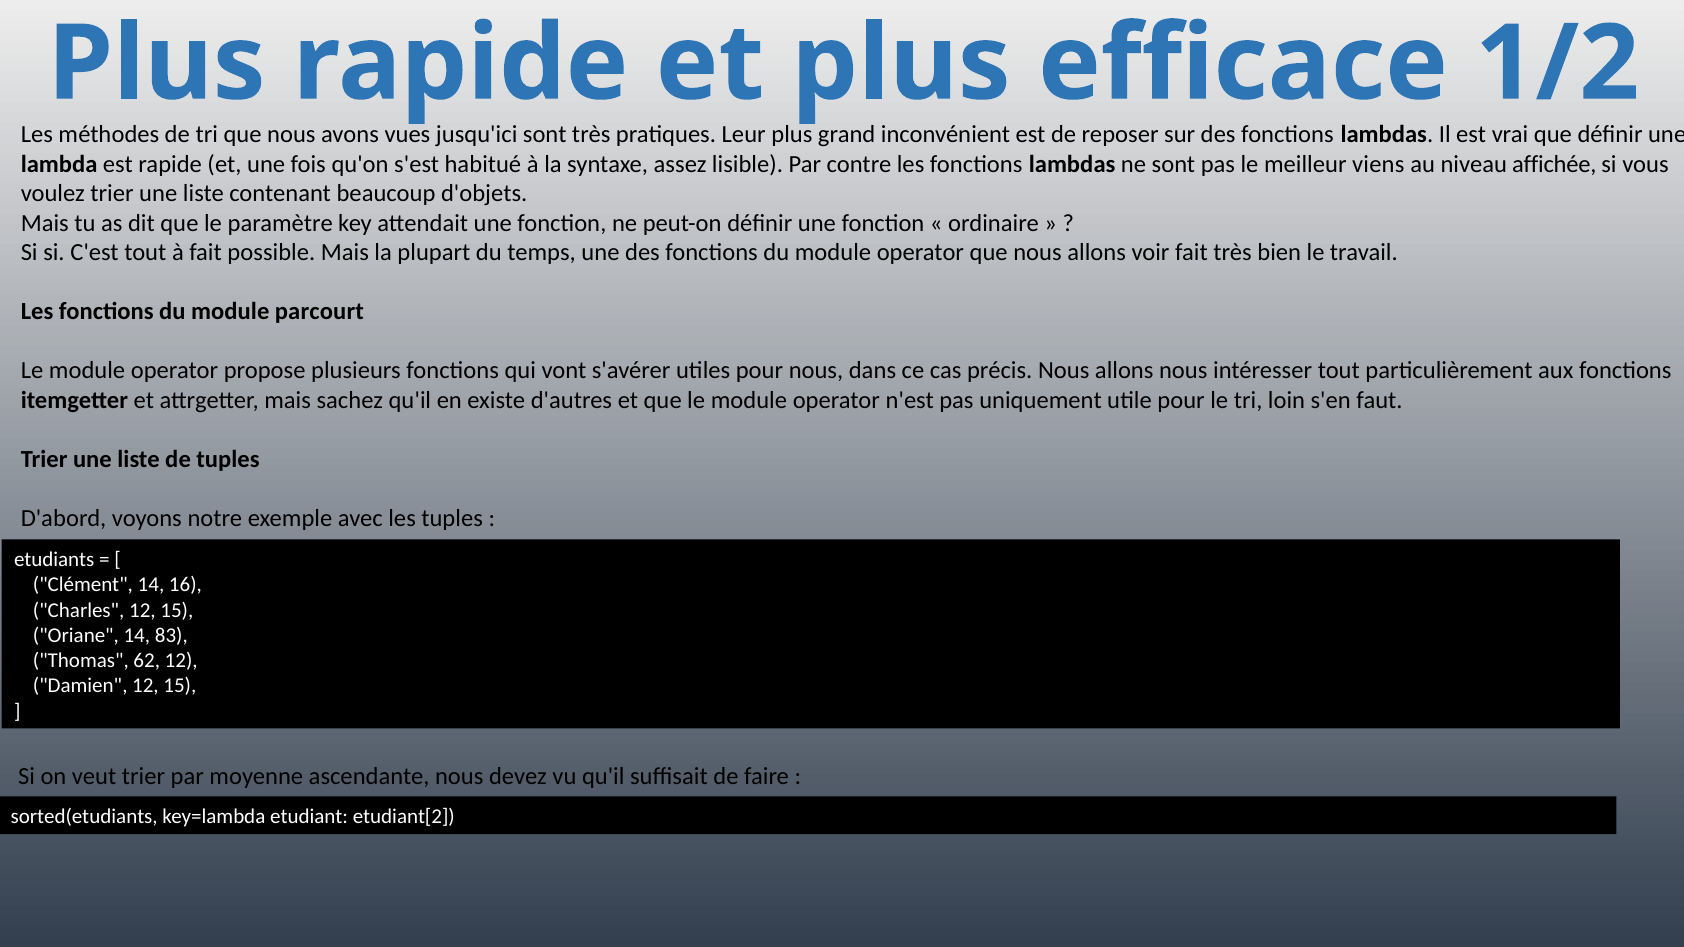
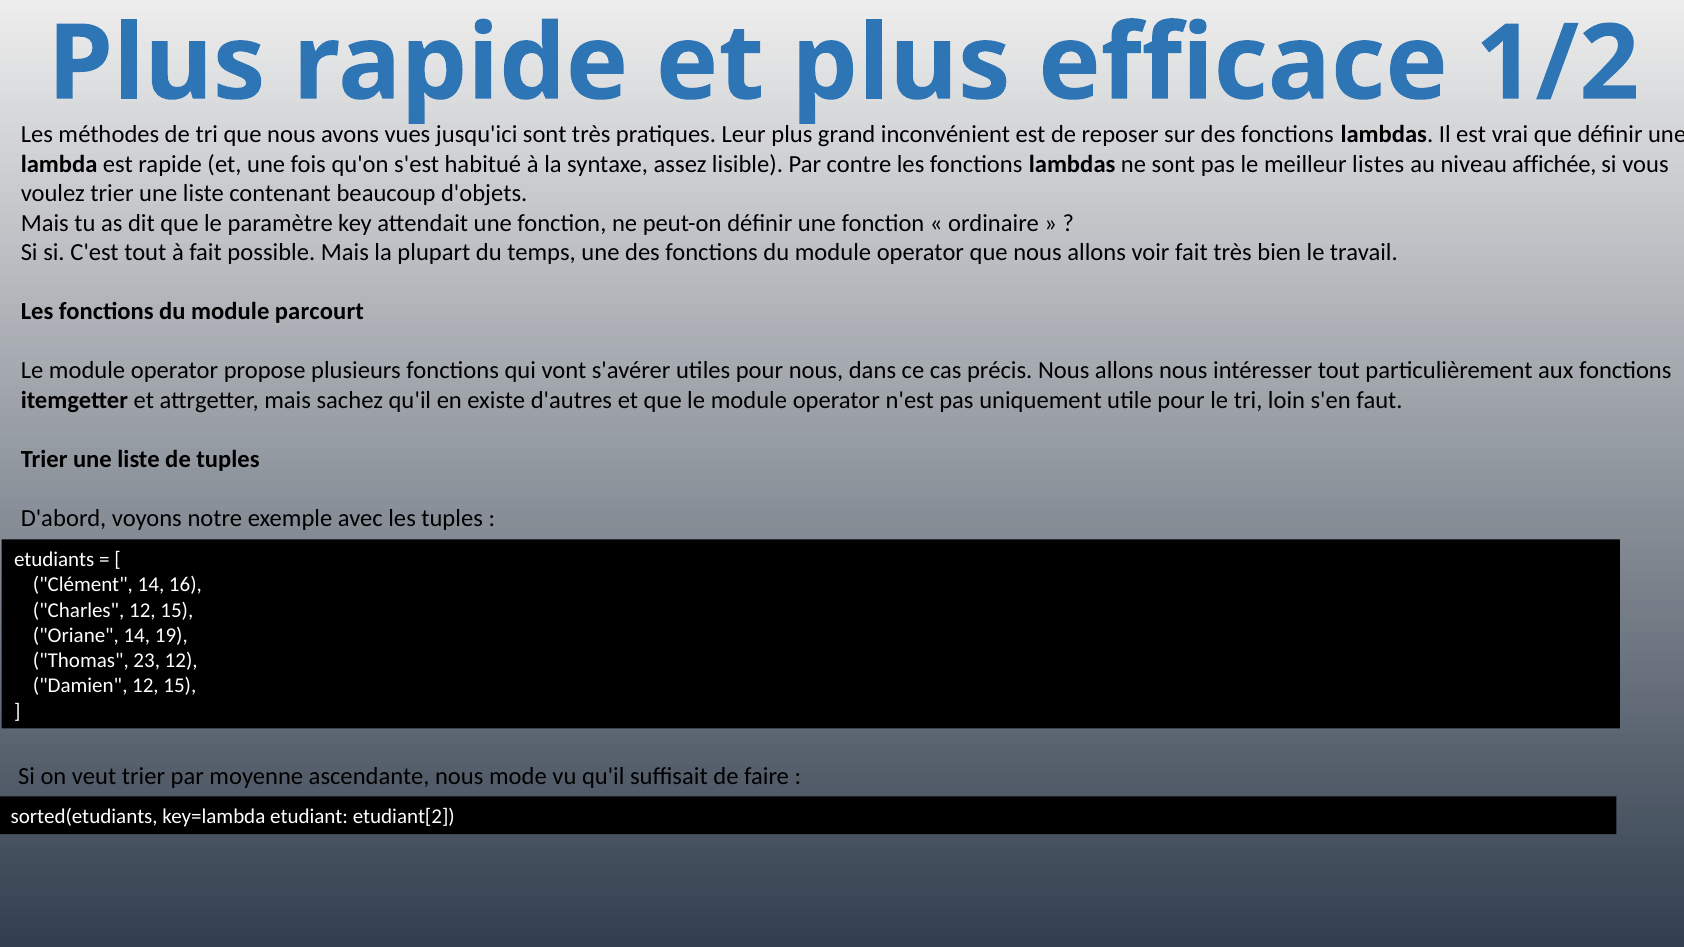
viens: viens -> listes
83: 83 -> 19
62: 62 -> 23
devez: devez -> mode
